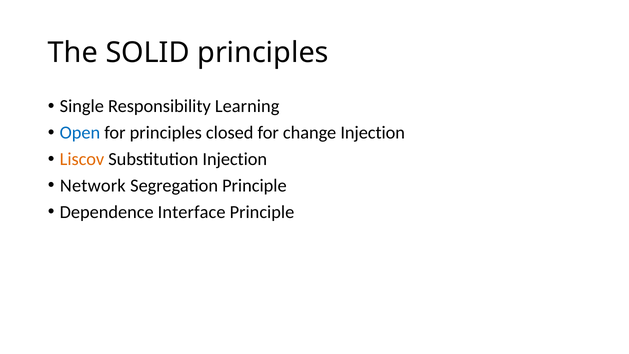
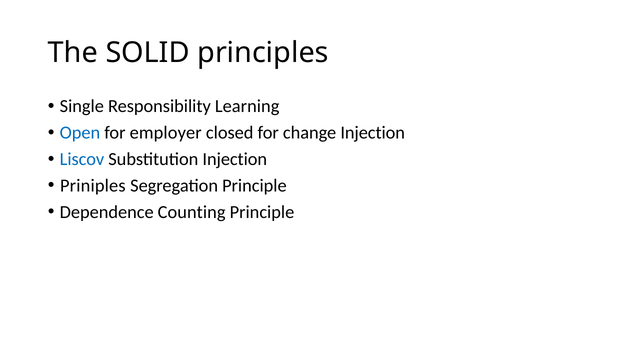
for principles: principles -> employer
Liscov colour: orange -> blue
Network: Network -> Priniples
Interface: Interface -> Counting
